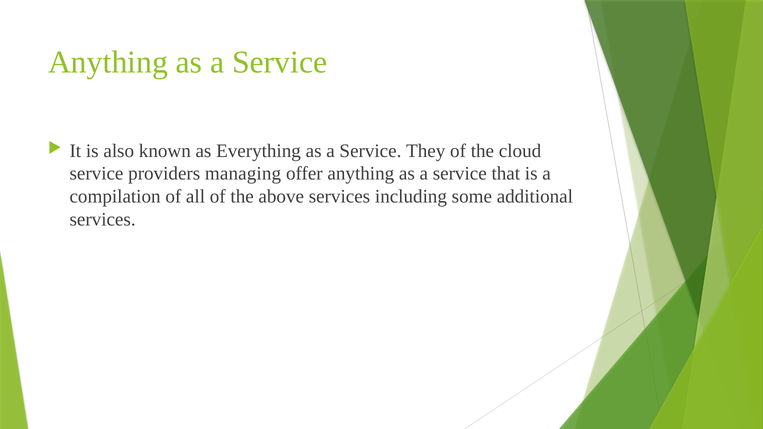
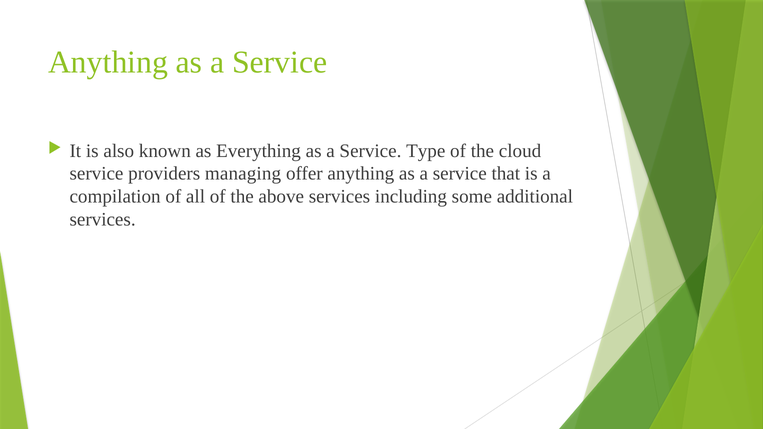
They: They -> Type
